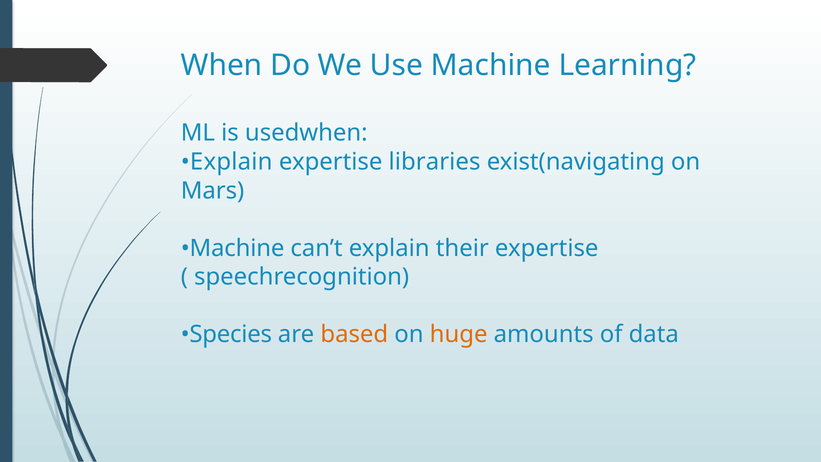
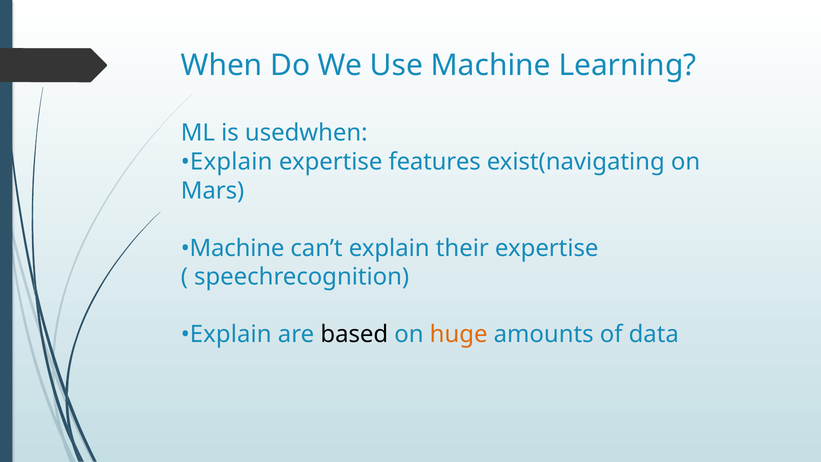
libraries: libraries -> features
Species at (226, 334): Species -> Explain
based colour: orange -> black
